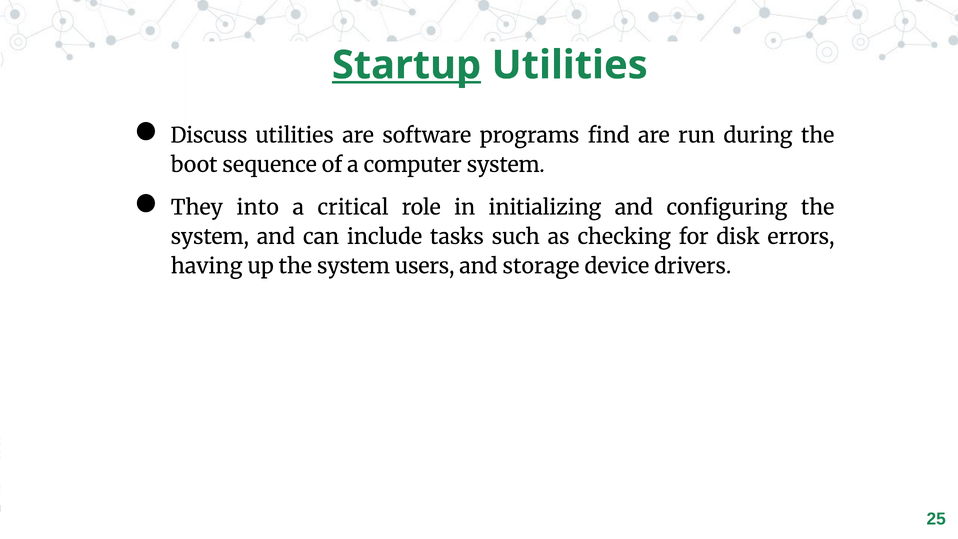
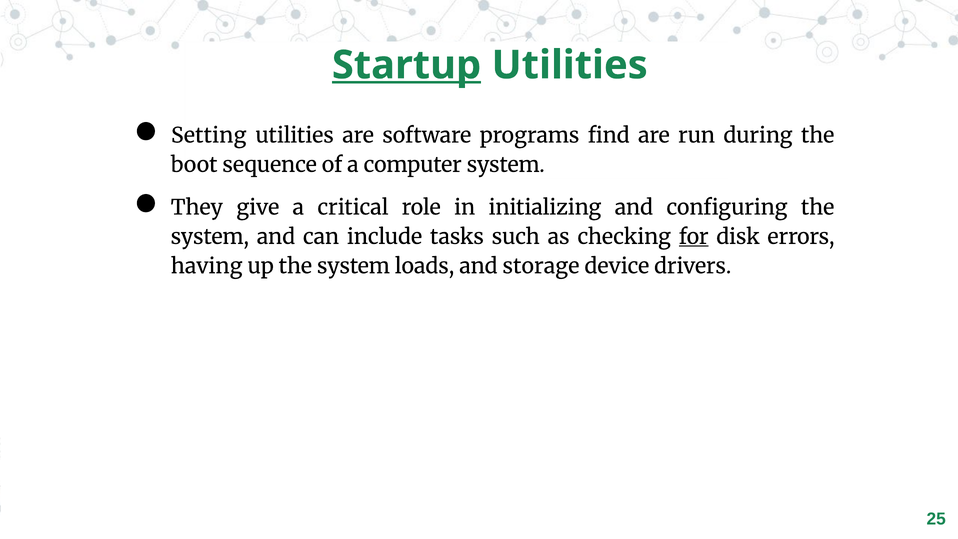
Discuss: Discuss -> Setting
into: into -> give
for underline: none -> present
users: users -> loads
